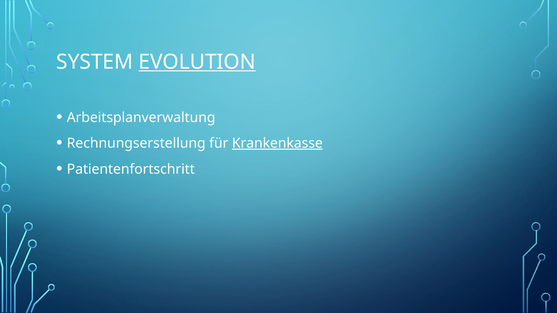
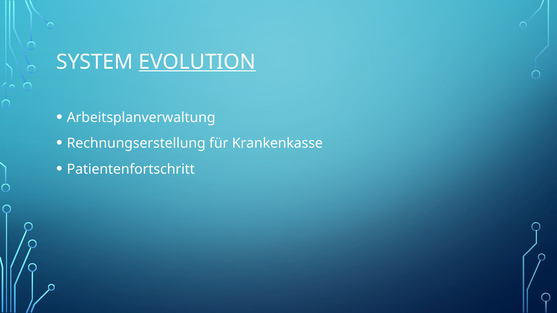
Krankenkasse underline: present -> none
